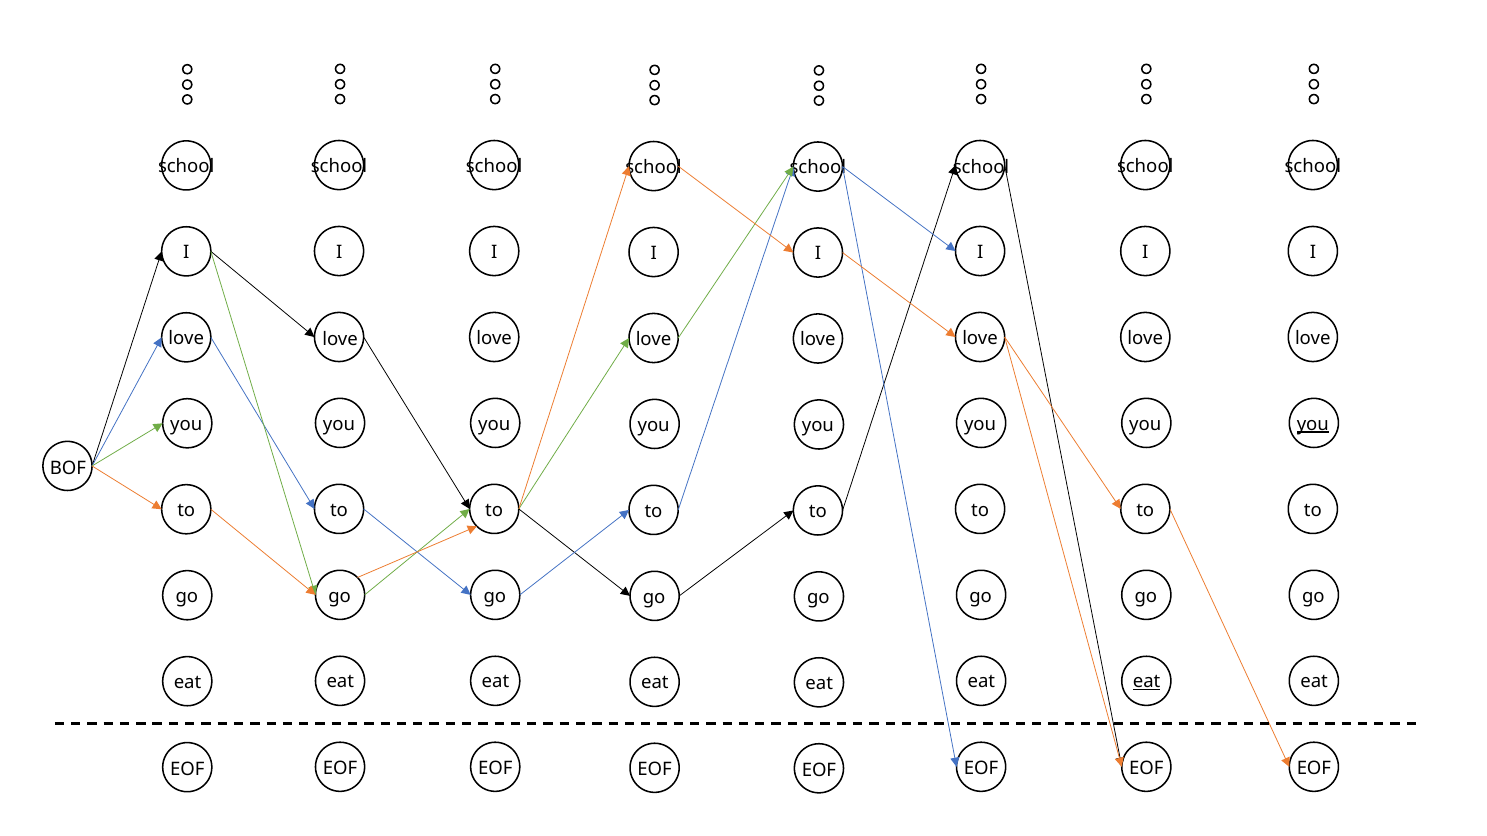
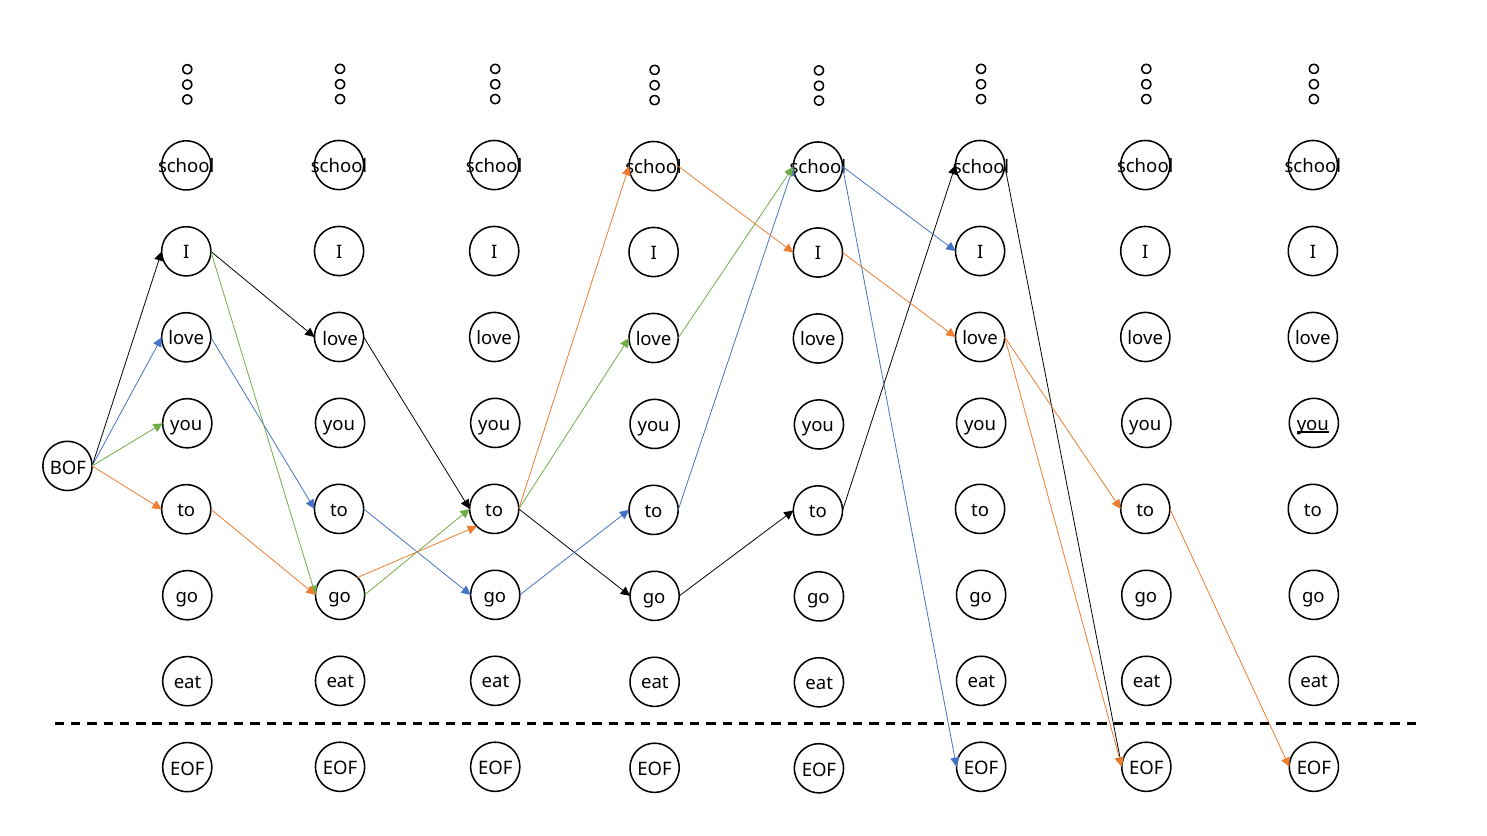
eat at (1147, 682) underline: present -> none
